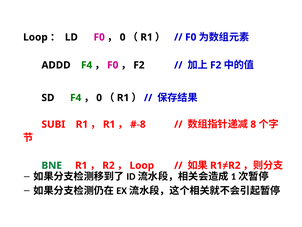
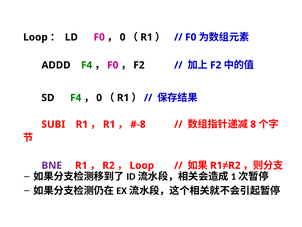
BNE colour: green -> purple
